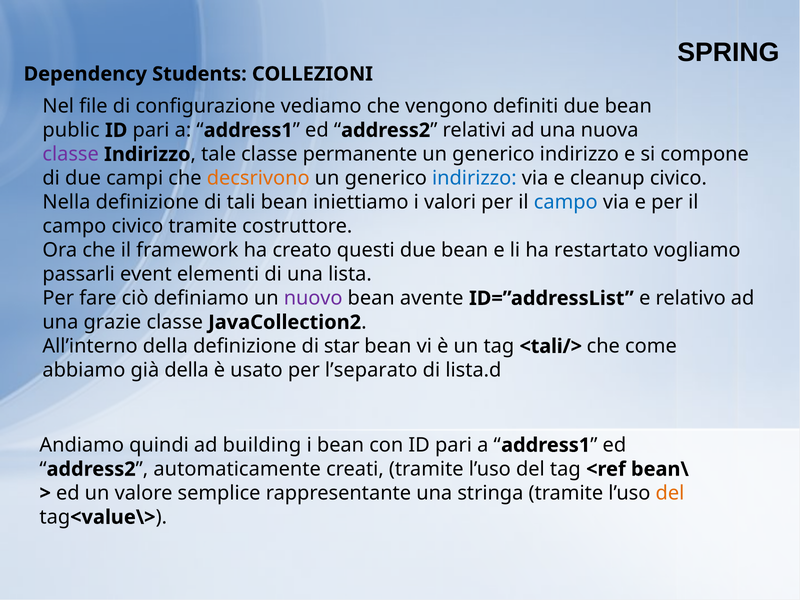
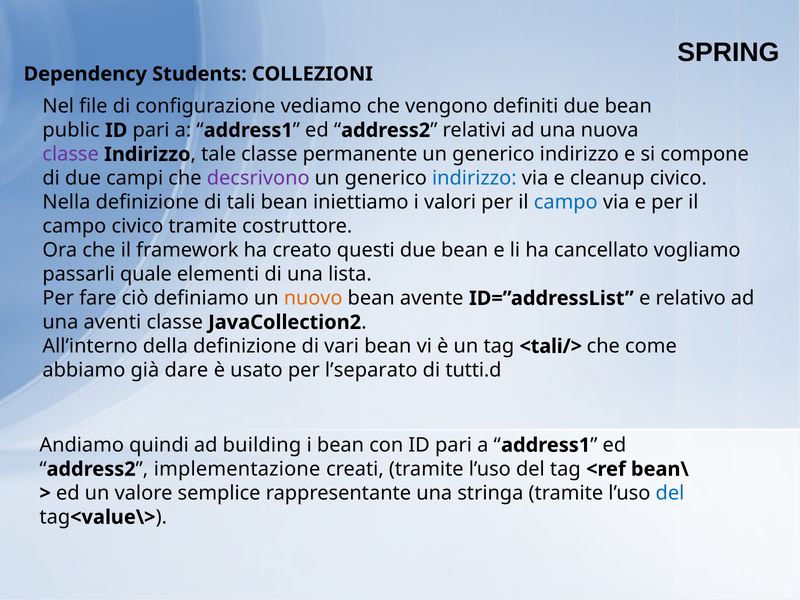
decsrivono colour: orange -> purple
restartato: restartato -> cancellato
event: event -> quale
nuovo colour: purple -> orange
grazie: grazie -> aventi
star: star -> vari
già della: della -> dare
lista.d: lista.d -> tutti.d
automaticamente: automaticamente -> implementazione
del at (670, 493) colour: orange -> blue
